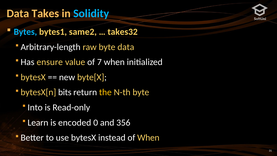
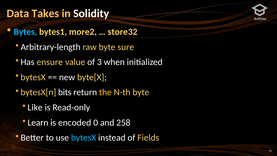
Solidity colour: light blue -> white
same2: same2 -> more2
takes32: takes32 -> store32
byte data: data -> sure
7: 7 -> 3
Into: Into -> Like
356: 356 -> 258
bytesX at (84, 138) colour: white -> light blue
of When: When -> Fields
